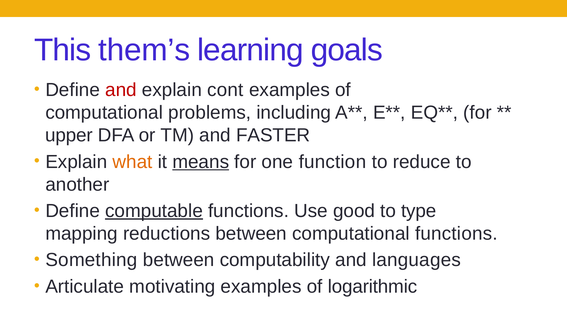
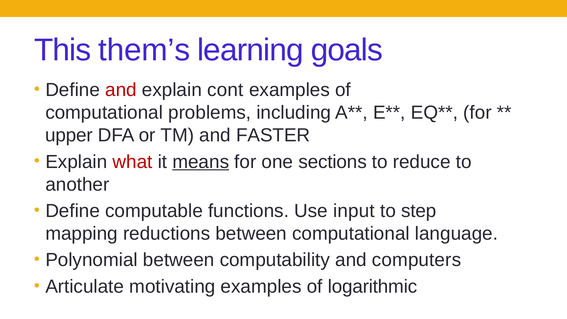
what colour: orange -> red
function: function -> sections
computable underline: present -> none
good: good -> input
type: type -> step
computational functions: functions -> language
Something: Something -> Polynomial
languages: languages -> computers
